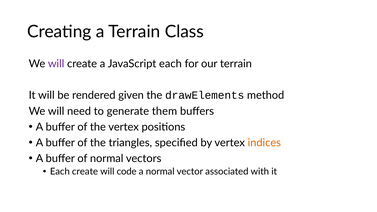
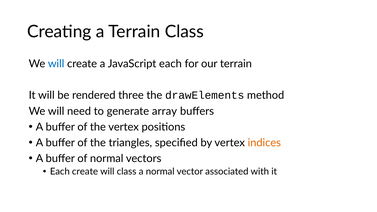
will at (56, 64) colour: purple -> blue
given: given -> three
them: them -> array
will code: code -> class
